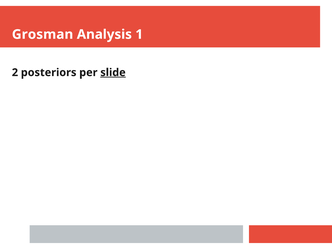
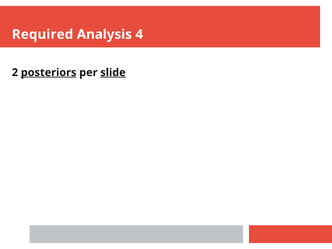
Grosman: Grosman -> Required
1: 1 -> 4
posteriors underline: none -> present
